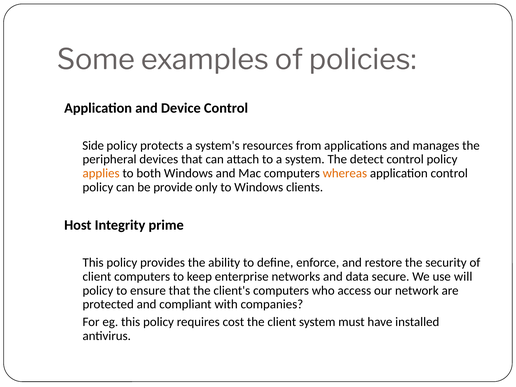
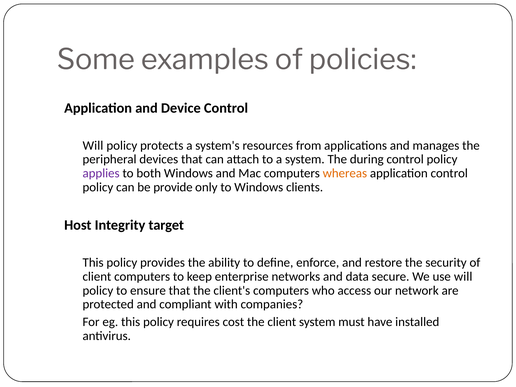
Side at (93, 145): Side -> Will
detect: detect -> during
applies colour: orange -> purple
prime: prime -> target
